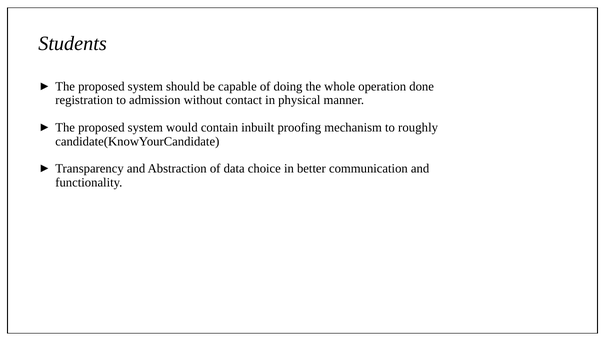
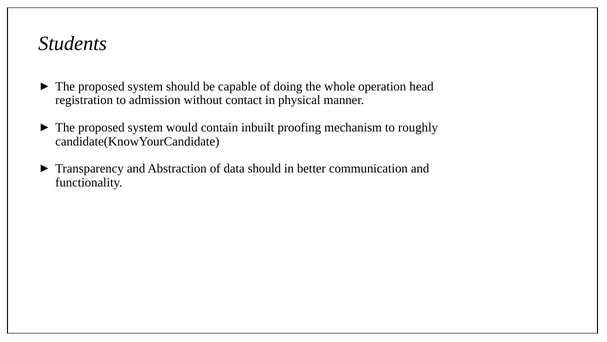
done: done -> head
data choice: choice -> should
